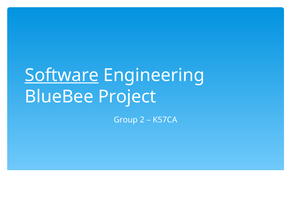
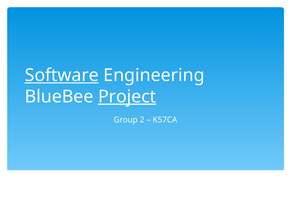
Project underline: none -> present
